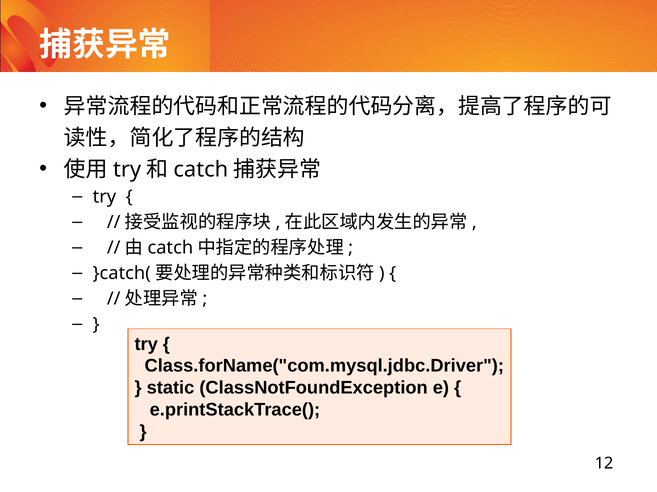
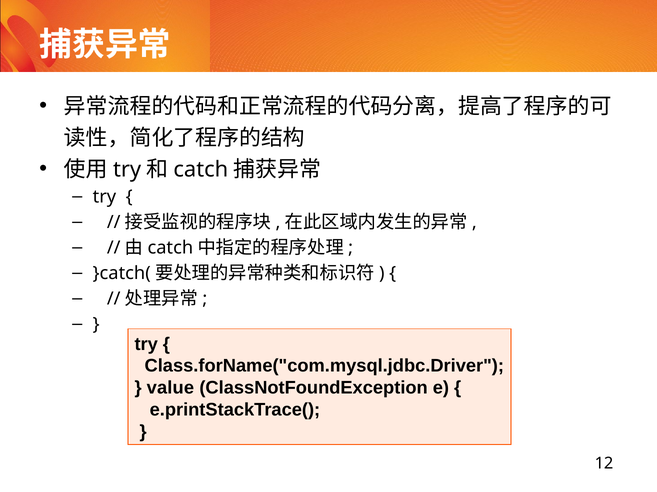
static: static -> value
